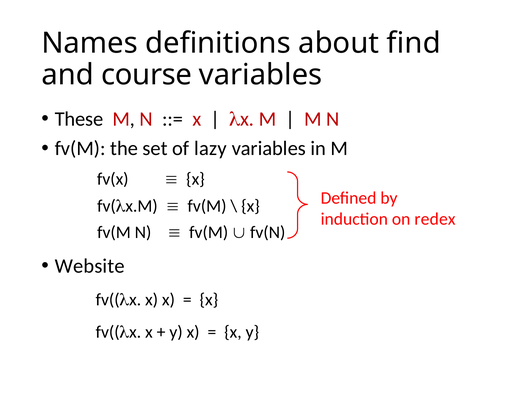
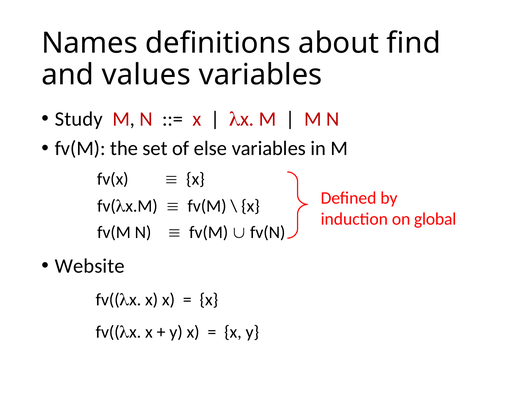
course: course -> values
These: These -> Study
lazy: lazy -> else
redex: redex -> global
